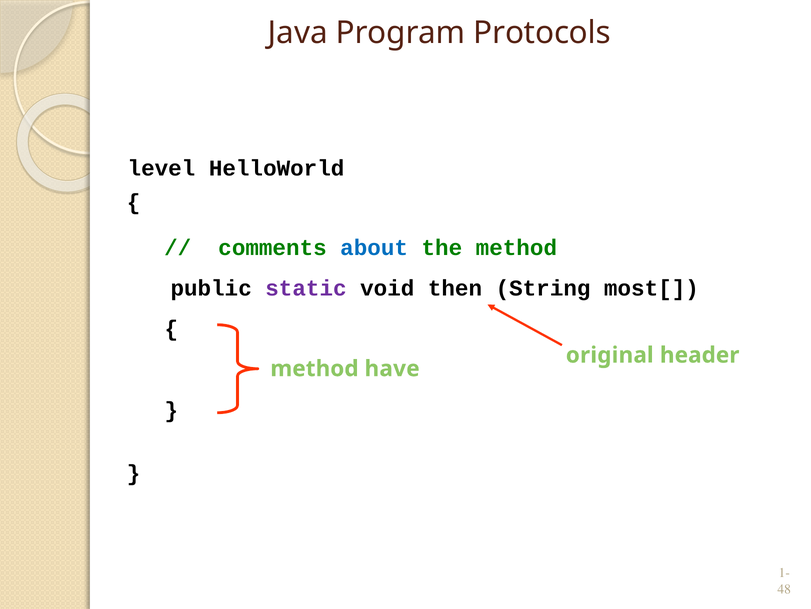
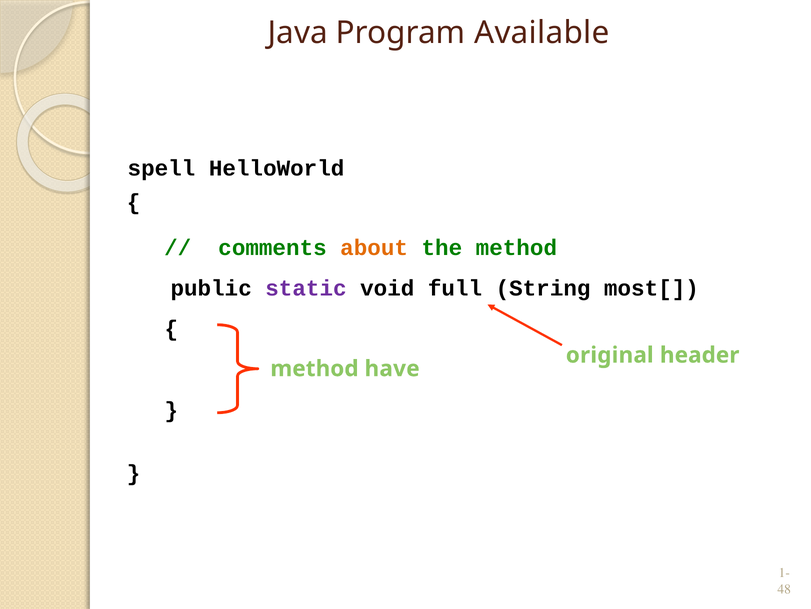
Protocols: Protocols -> Available
level: level -> spell
about colour: blue -> orange
then: then -> full
